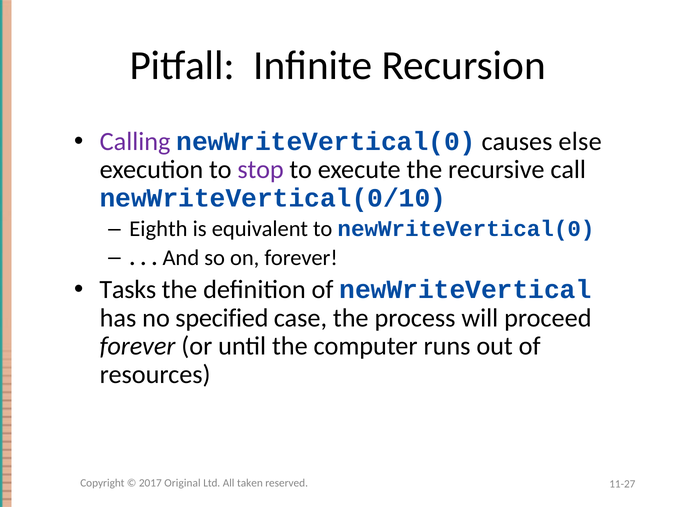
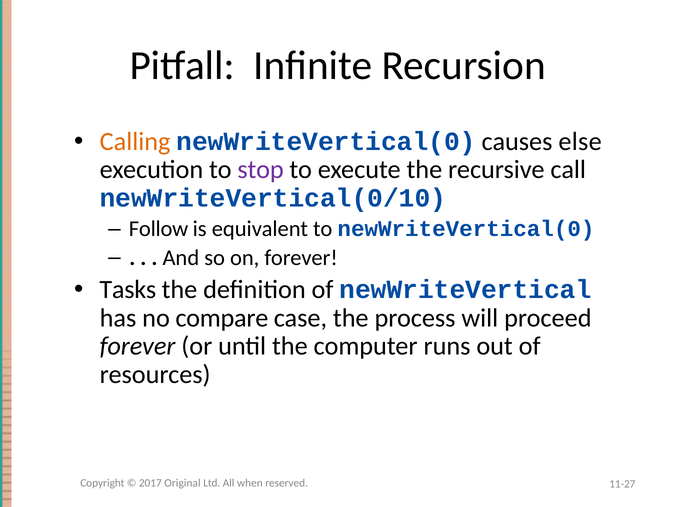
Calling colour: purple -> orange
Eighth: Eighth -> Follow
specified: specified -> compare
taken: taken -> when
